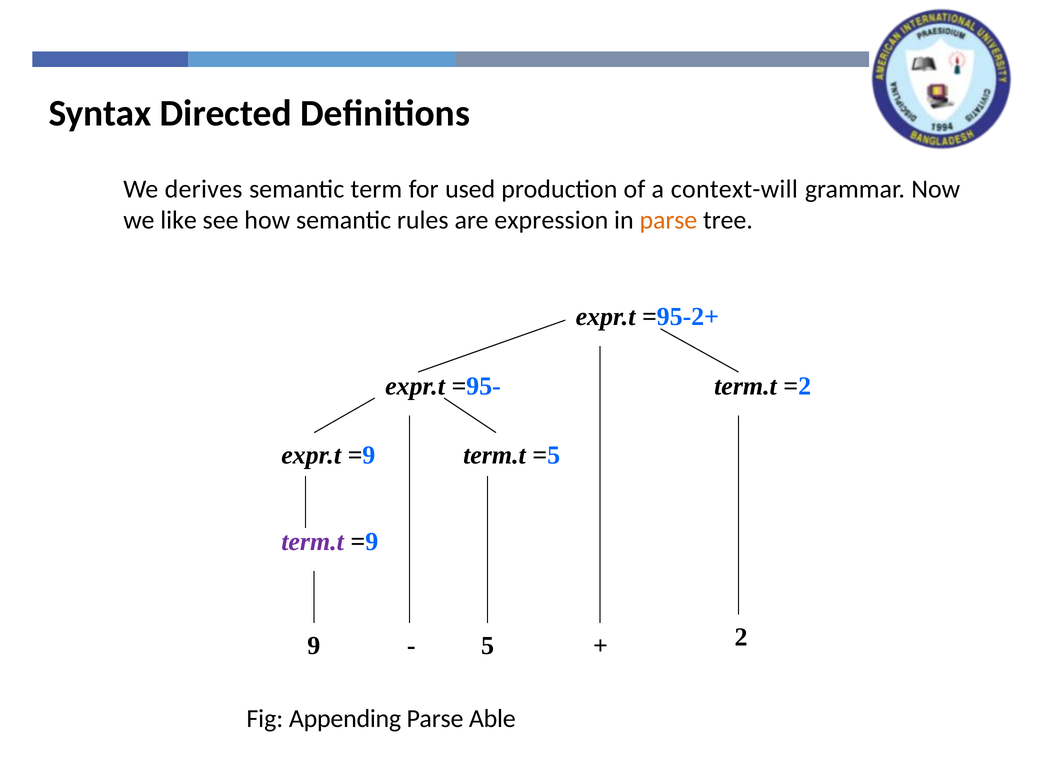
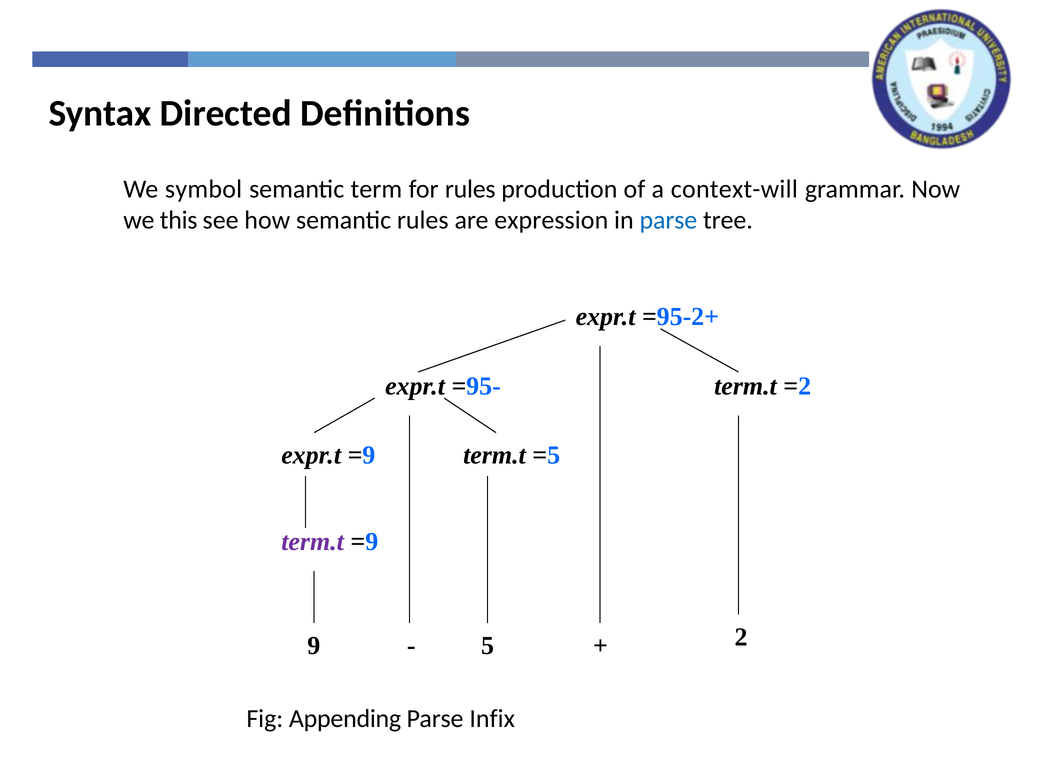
derives: derives -> symbol
for used: used -> rules
like: like -> this
parse at (668, 220) colour: orange -> blue
Able: Able -> Infix
